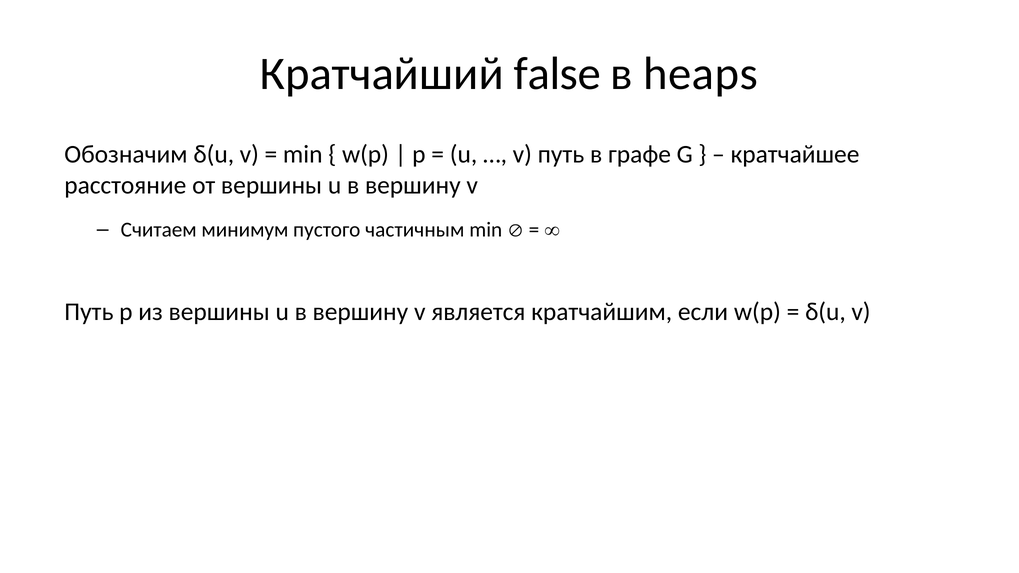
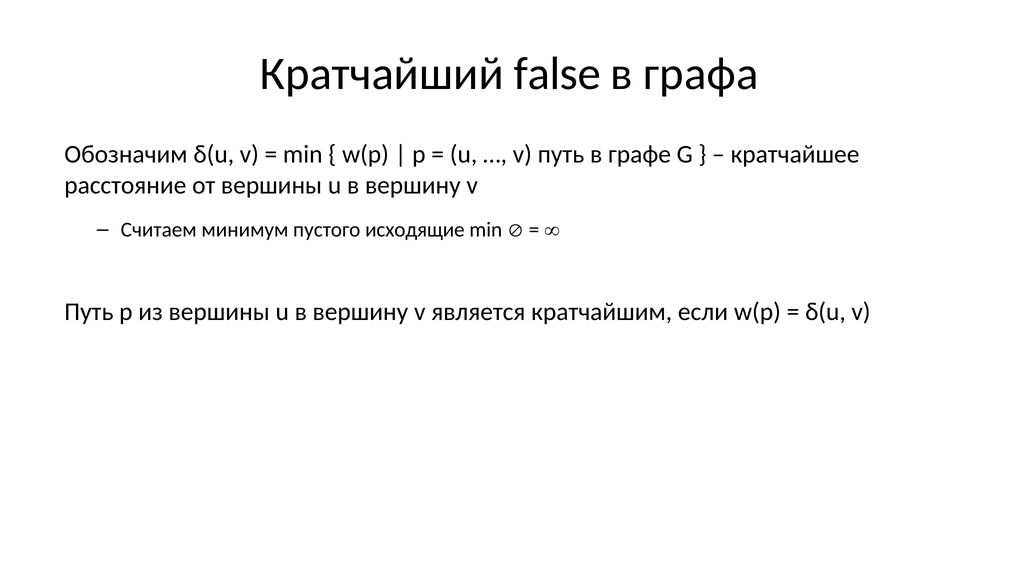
heaps: heaps -> графа
частичным: частичным -> исходящие
